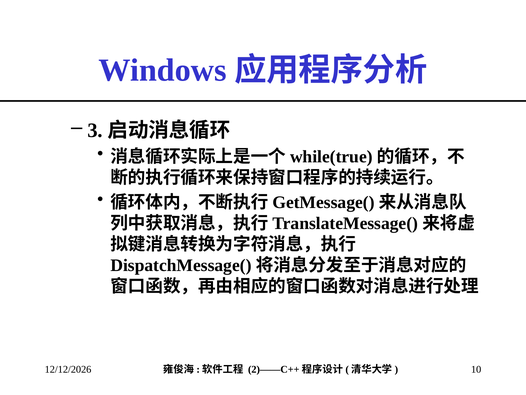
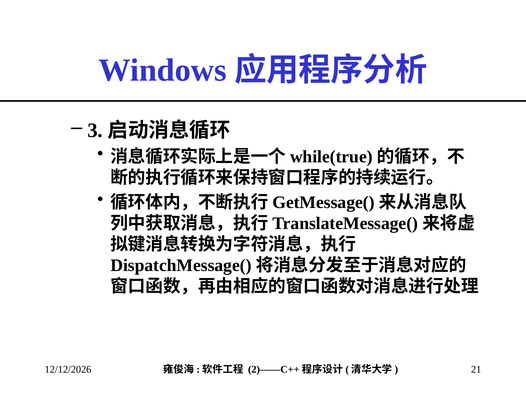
10: 10 -> 21
